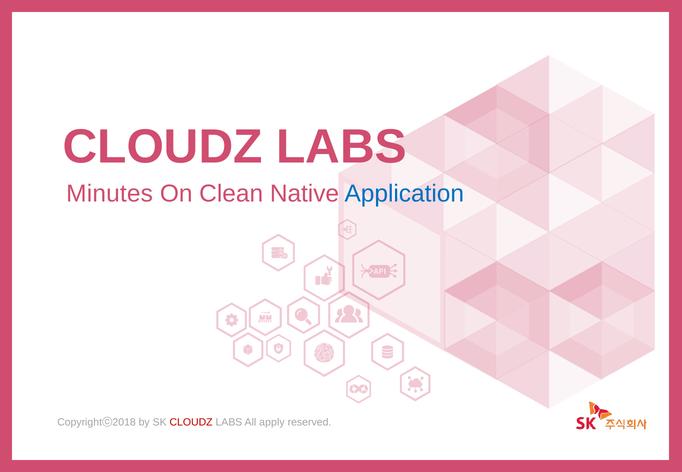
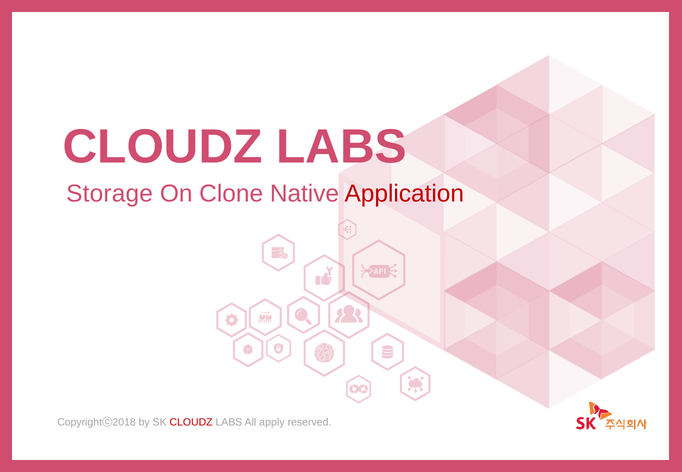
Minutes: Minutes -> Storage
Clean: Clean -> Clone
Application colour: blue -> red
